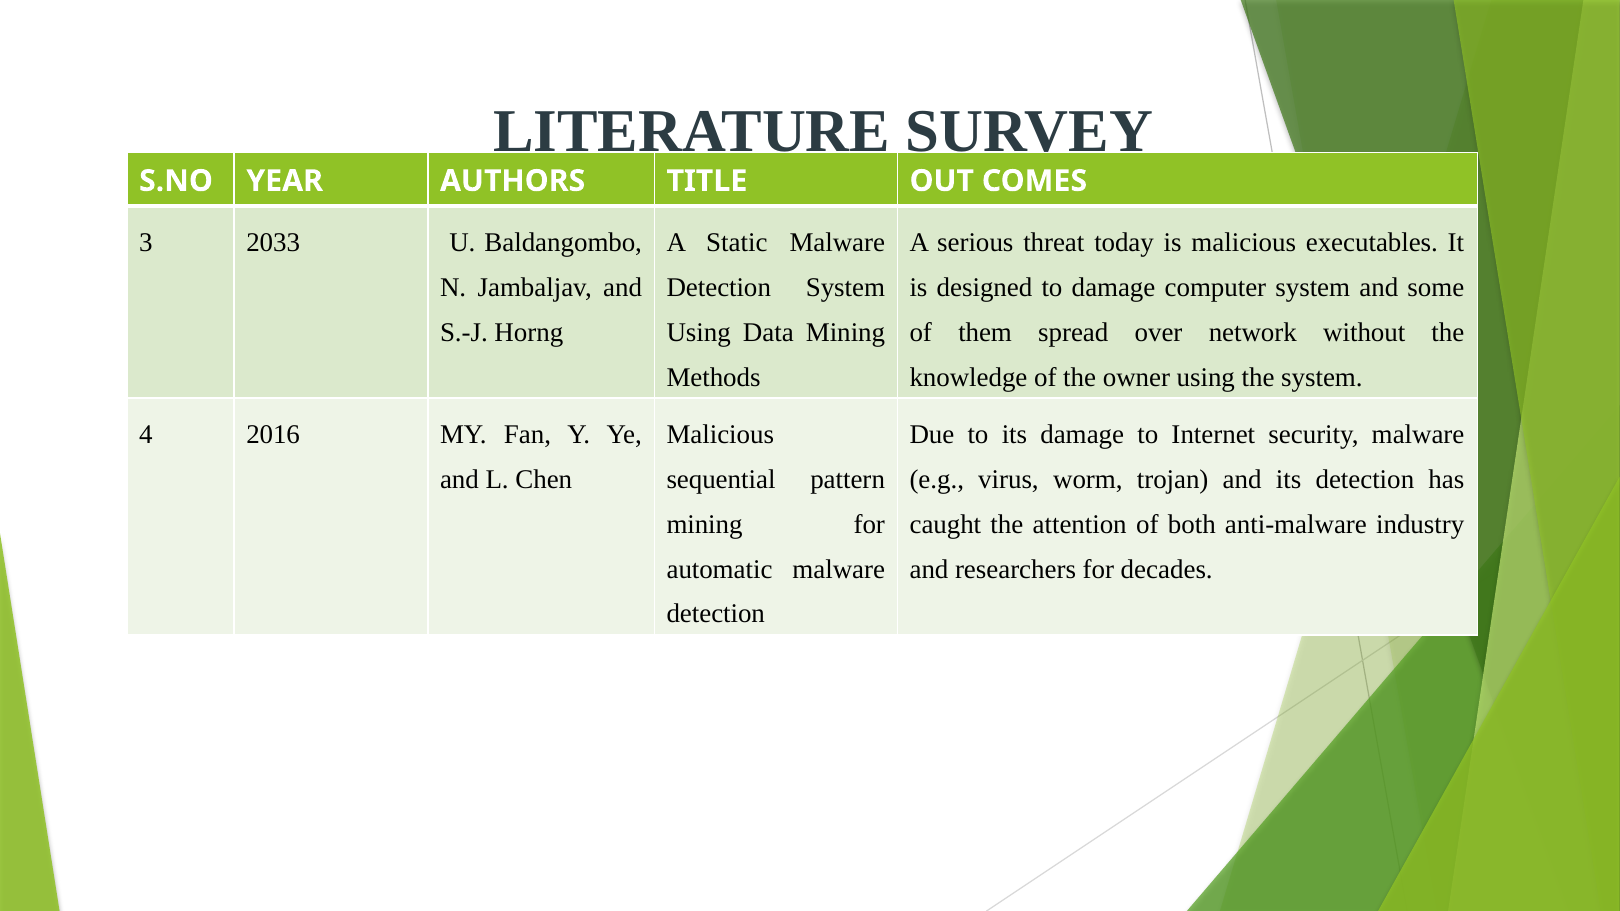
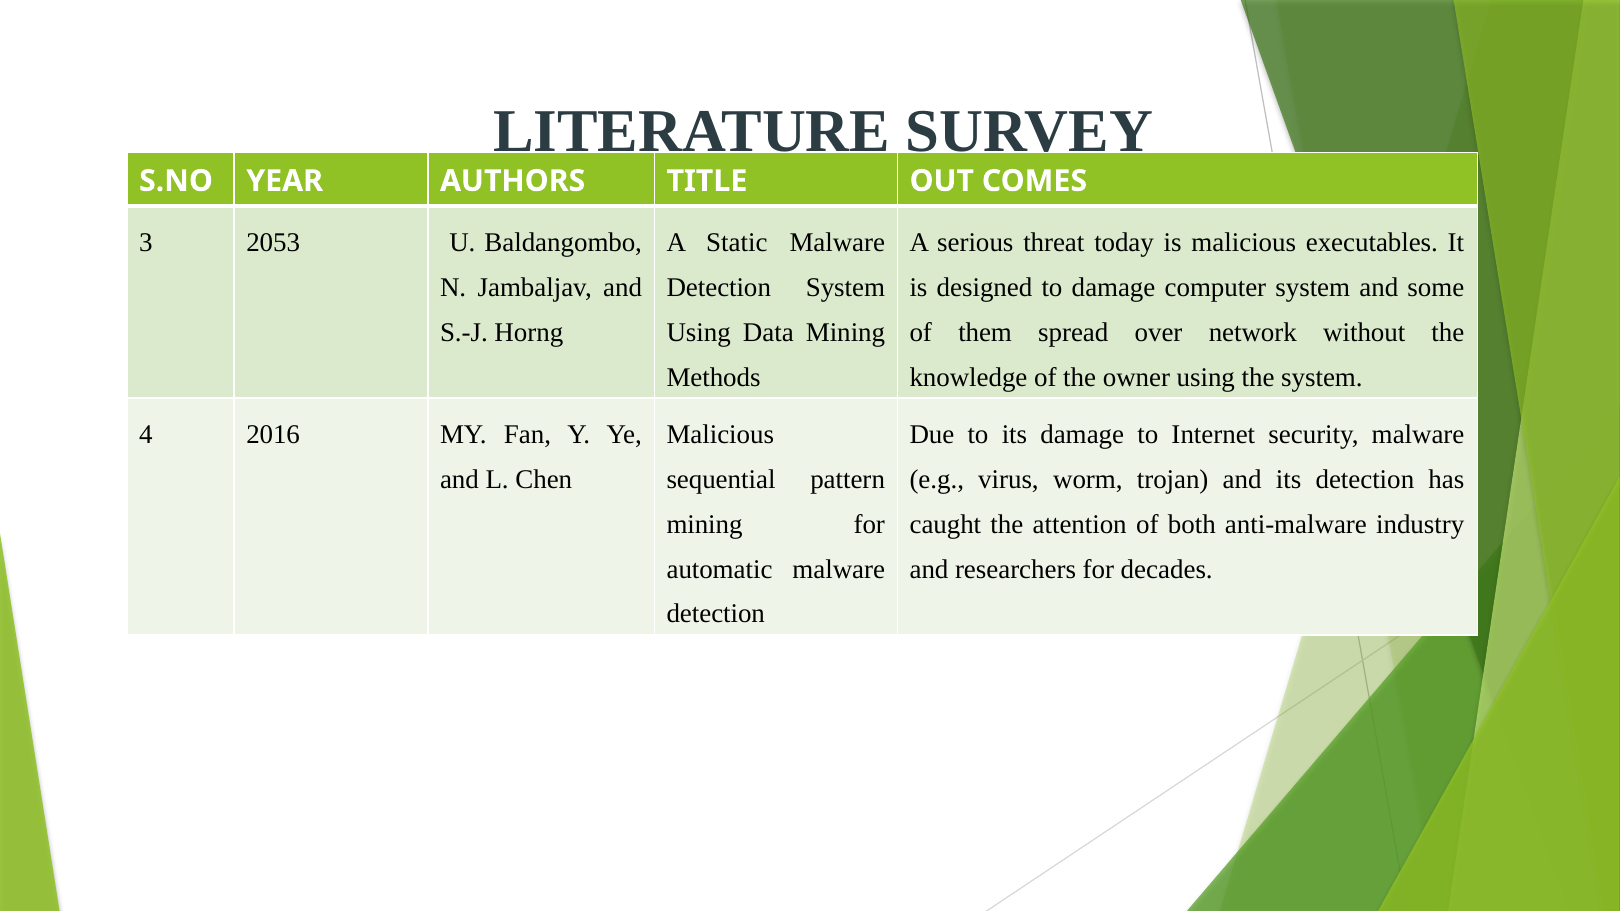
2033: 2033 -> 2053
